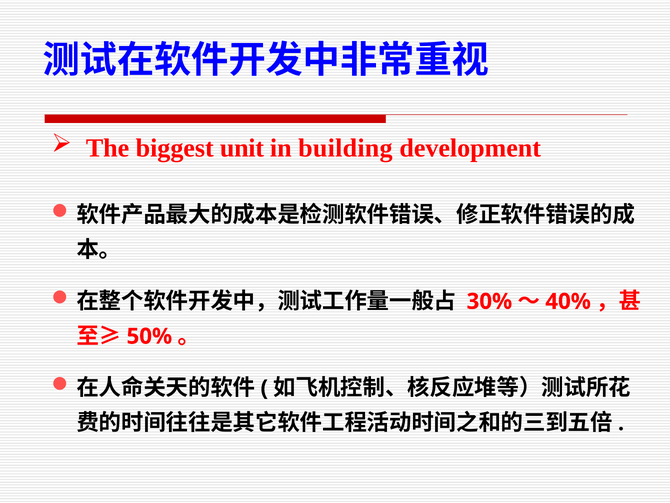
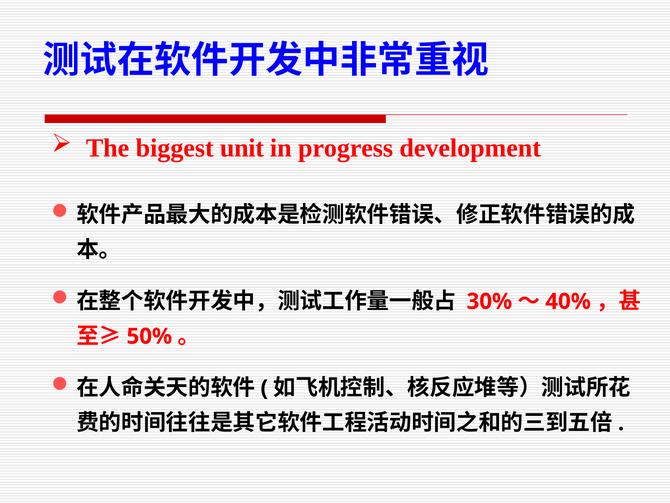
building: building -> progress
